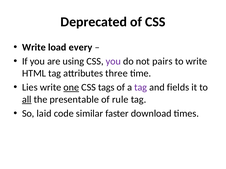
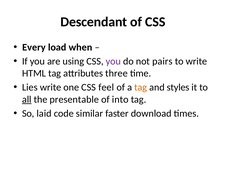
Deprecated: Deprecated -> Descendant
Write at (34, 47): Write -> Every
every: every -> when
one underline: present -> none
tags: tags -> feel
tag at (141, 88) colour: purple -> orange
fields: fields -> styles
rule: rule -> into
